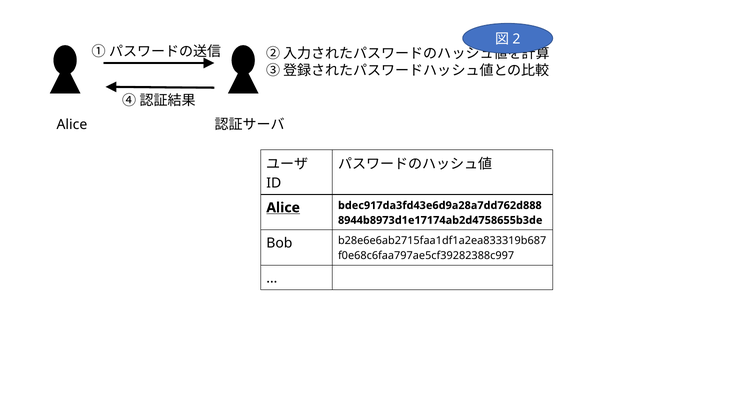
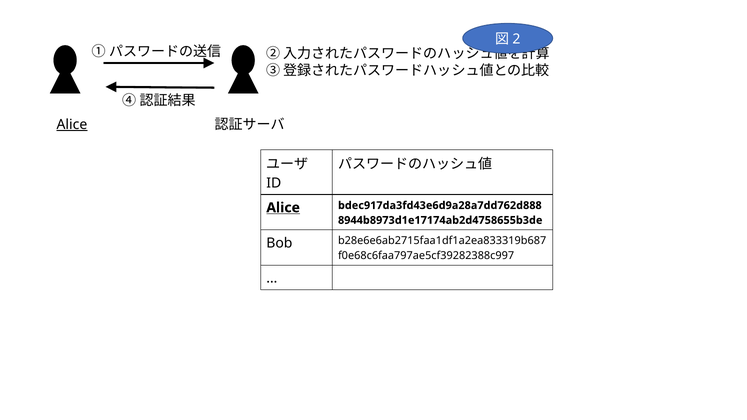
Alice at (72, 125) underline: none -> present
